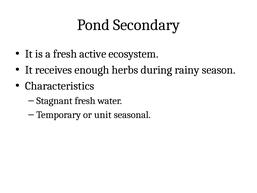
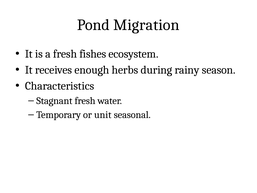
Secondary: Secondary -> Migration
active: active -> fishes
